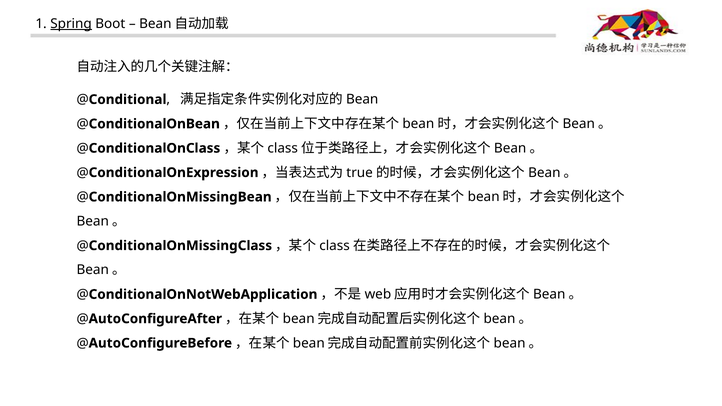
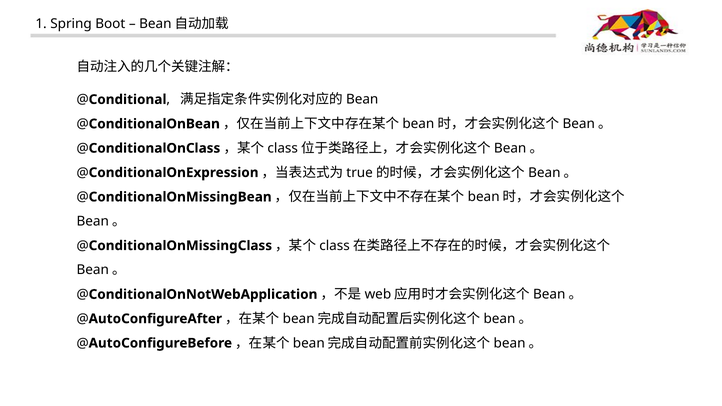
Spring underline: present -> none
